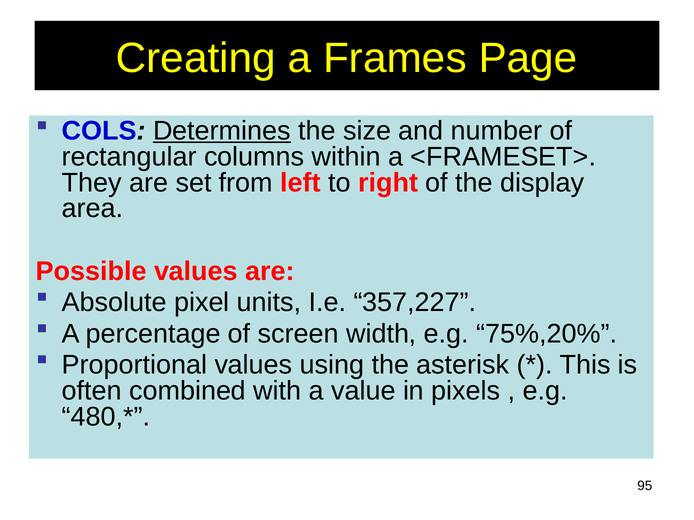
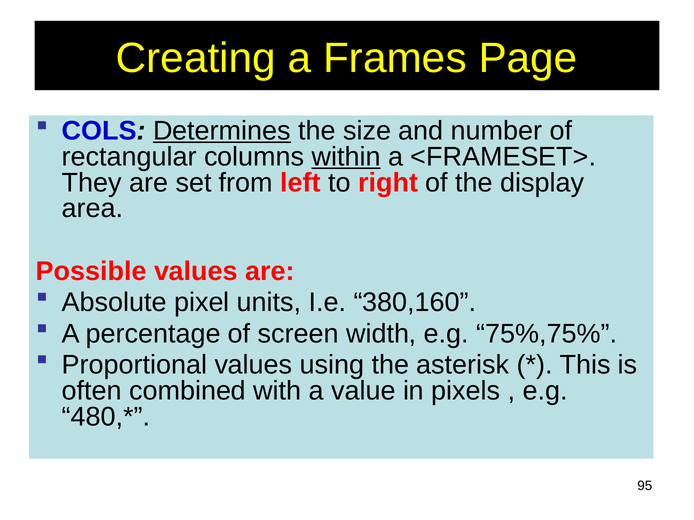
within underline: none -> present
357,227: 357,227 -> 380,160
75%,20%: 75%,20% -> 75%,75%
